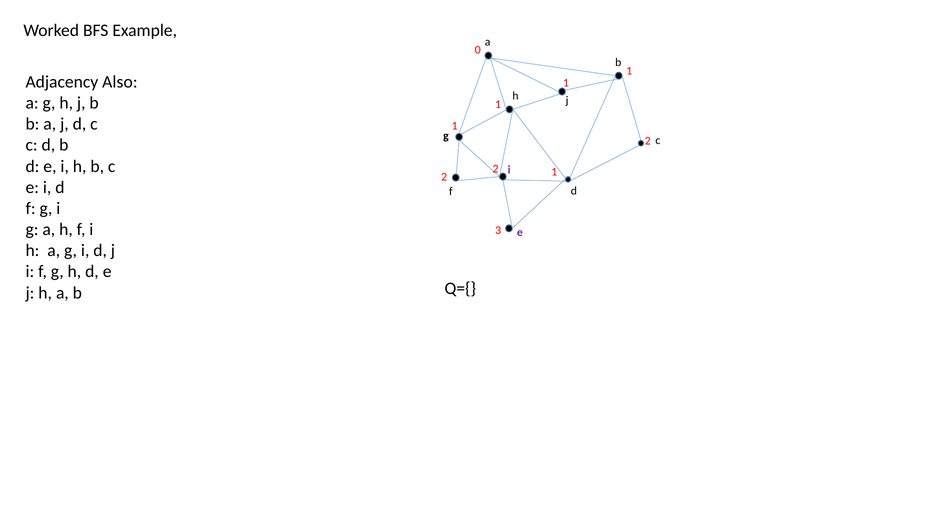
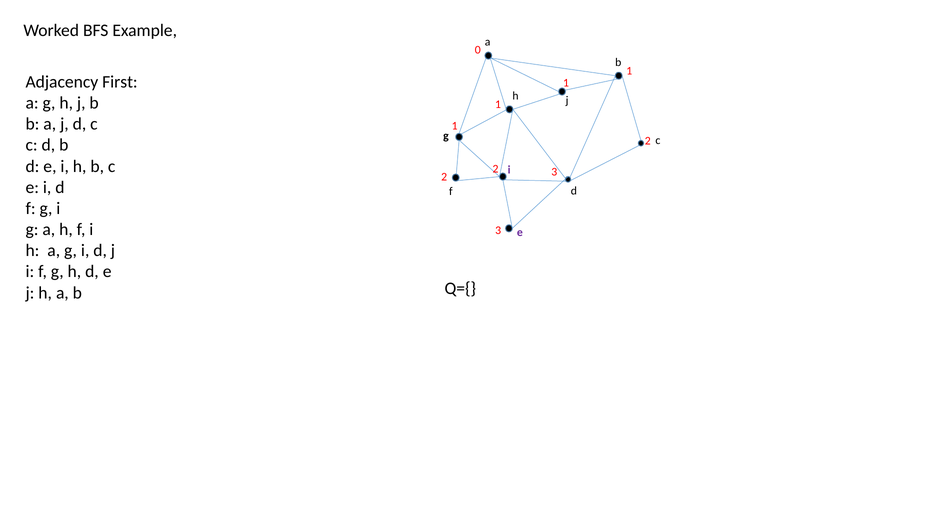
Also: Also -> First
1 at (554, 172): 1 -> 3
